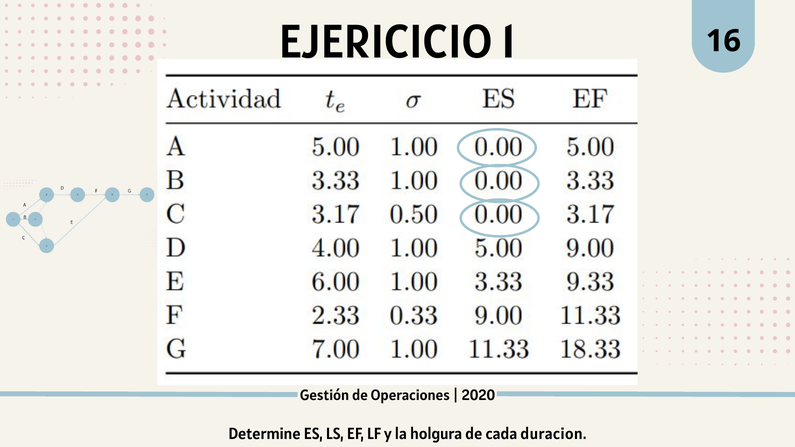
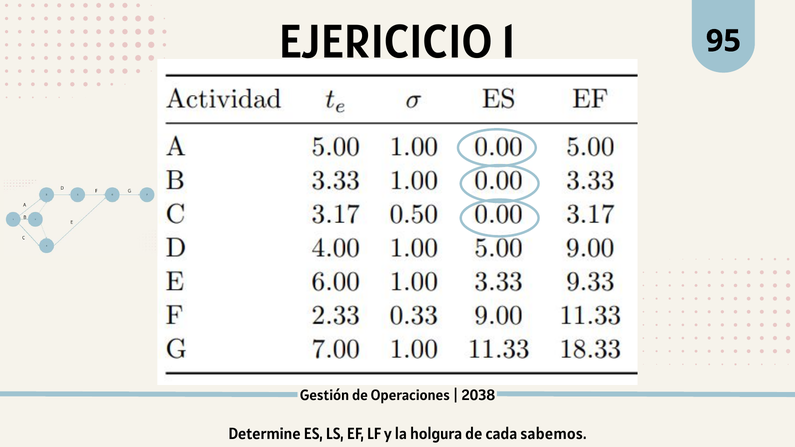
16: 16 -> 95
2020: 2020 -> 2038
duracion: duracion -> sabemos
